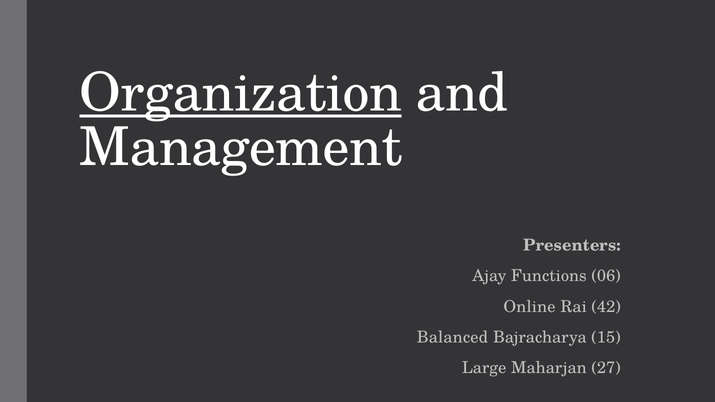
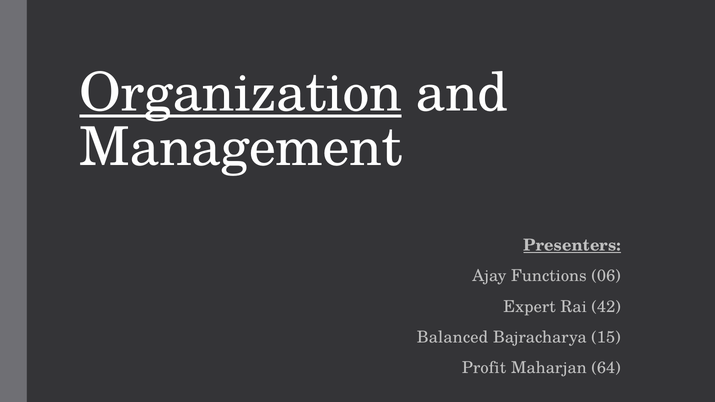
Presenters underline: none -> present
Online: Online -> Expert
Large: Large -> Profit
27: 27 -> 64
